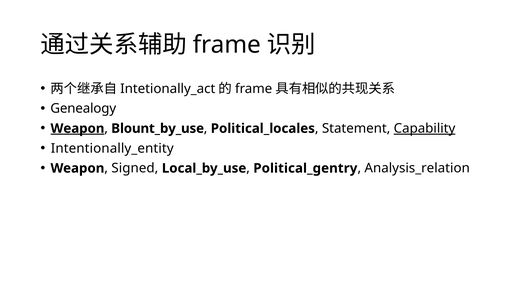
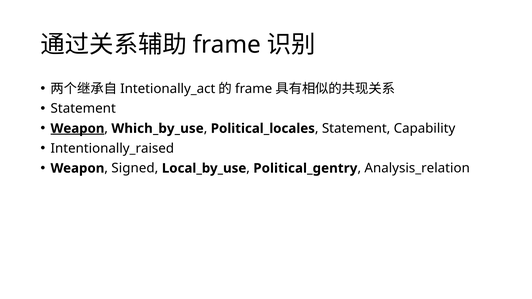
Genealogy at (83, 109): Genealogy -> Statement
Blount_by_use: Blount_by_use -> Which_by_use
Capability underline: present -> none
Intentionally_entity: Intentionally_entity -> Intentionally_raised
